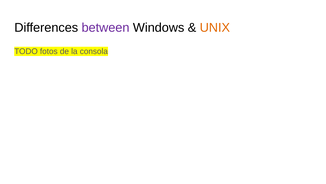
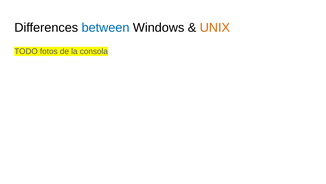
between colour: purple -> blue
